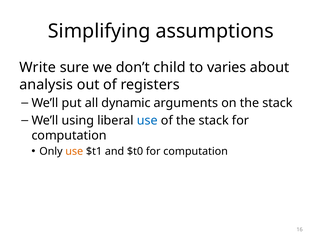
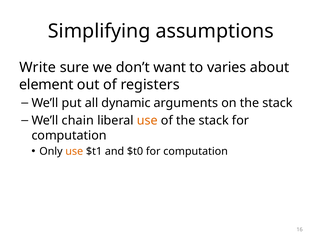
child: child -> want
analysis: analysis -> element
using: using -> chain
use at (147, 121) colour: blue -> orange
